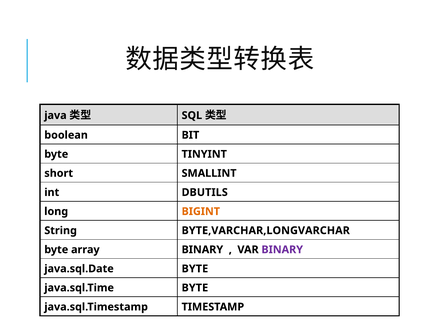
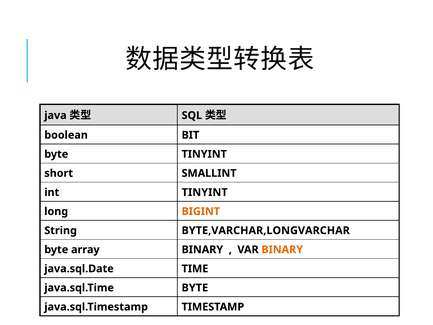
int DBUTILS: DBUTILS -> TINYINT
BINARY at (282, 249) colour: purple -> orange
java.sql.Date BYTE: BYTE -> TIME
